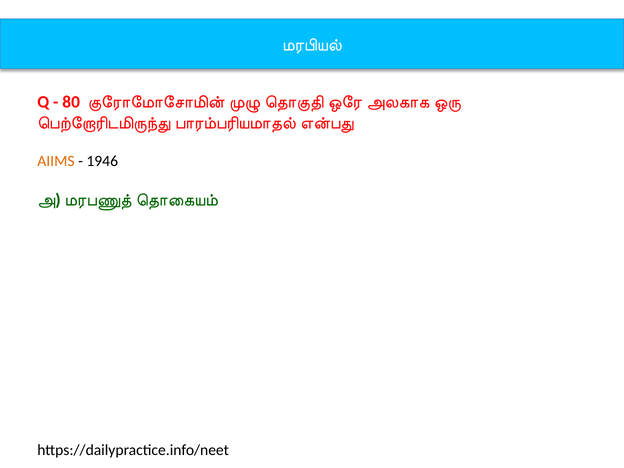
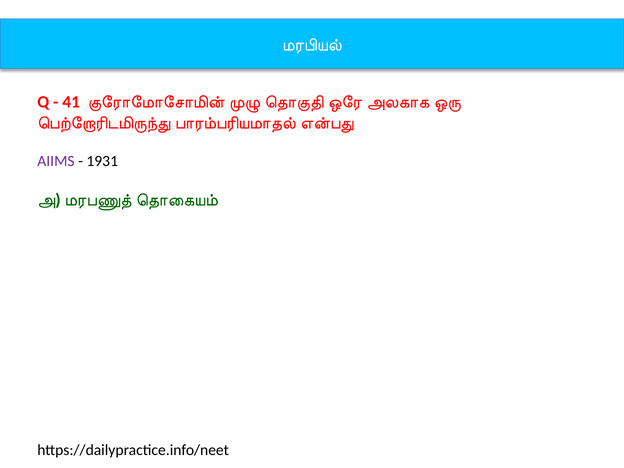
80: 80 -> 41
AIIMS colour: orange -> purple
1946: 1946 -> 1931
